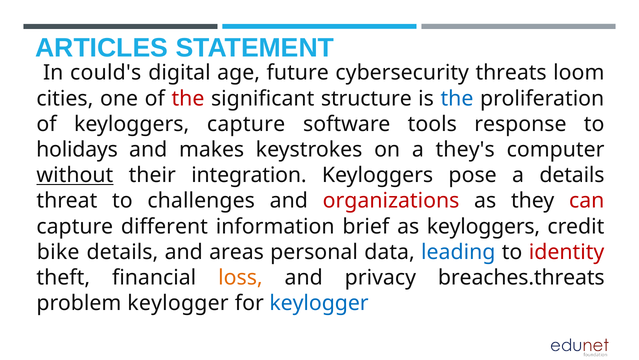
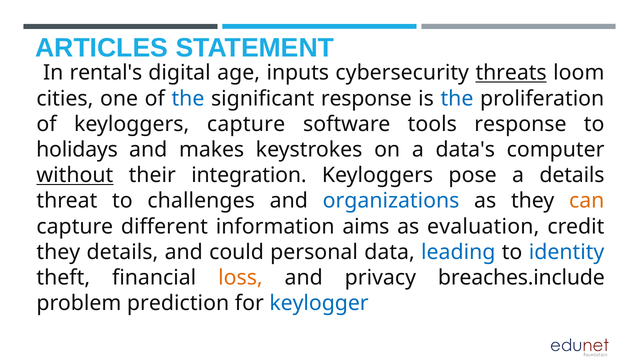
could's: could's -> rental's
future: future -> inputs
threats underline: none -> present
the at (188, 98) colour: red -> blue
significant structure: structure -> response
they's: they's -> data's
organizations colour: red -> blue
can colour: red -> orange
brief: brief -> aims
as keyloggers: keyloggers -> evaluation
bike at (58, 252): bike -> they
areas: areas -> could
identity colour: red -> blue
breaches.threats: breaches.threats -> breaches.include
problem keylogger: keylogger -> prediction
